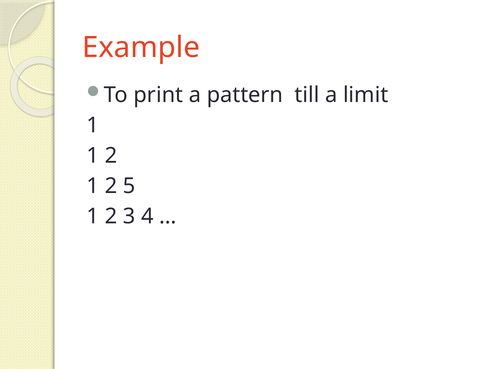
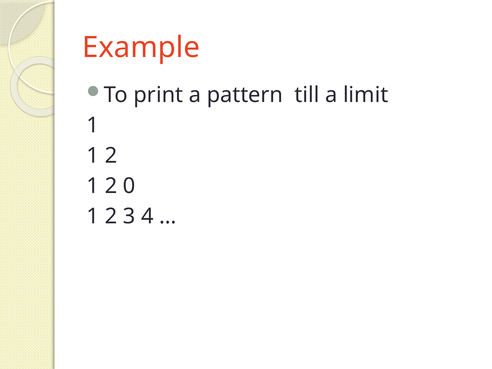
5: 5 -> 0
